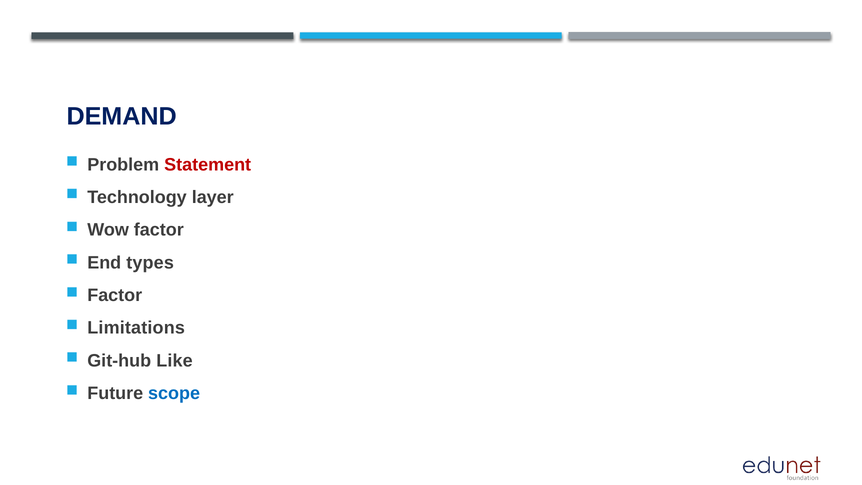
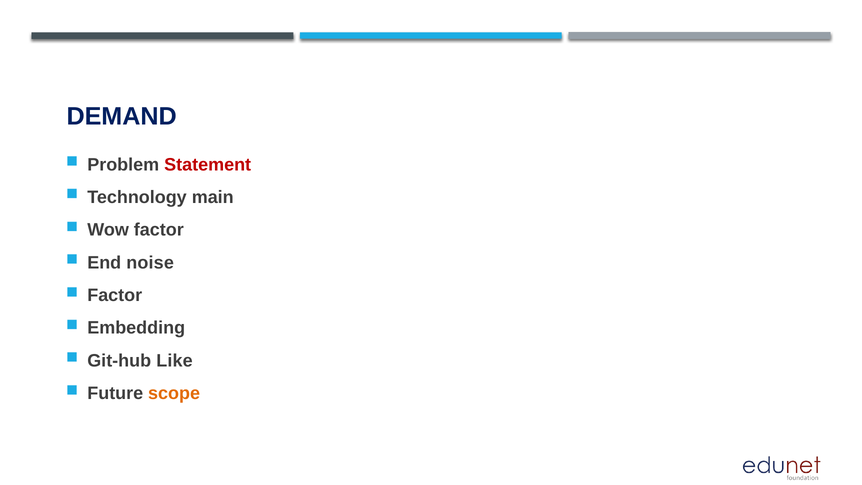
layer: layer -> main
types: types -> noise
Limitations: Limitations -> Embedding
scope colour: blue -> orange
